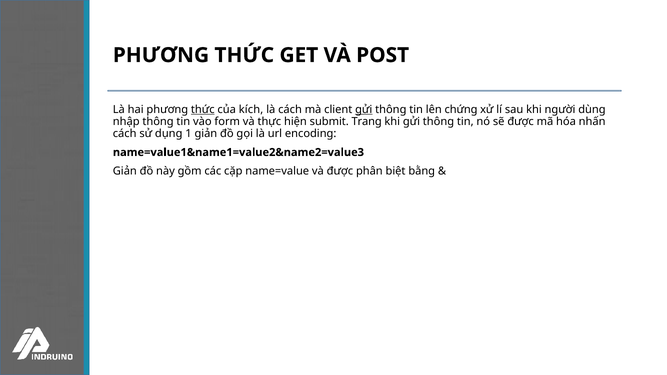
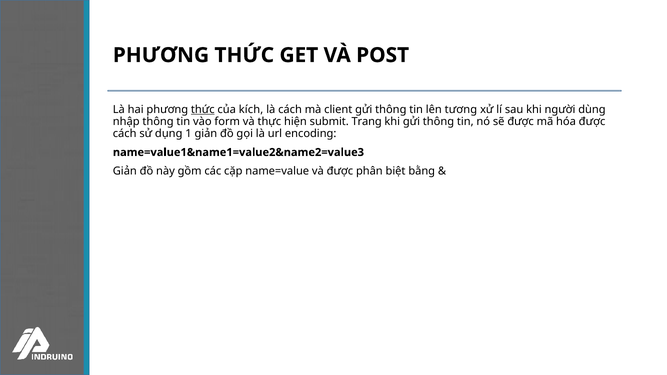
gửi at (364, 110) underline: present -> none
chứng: chứng -> tương
hóa nhấn: nhấn -> được
